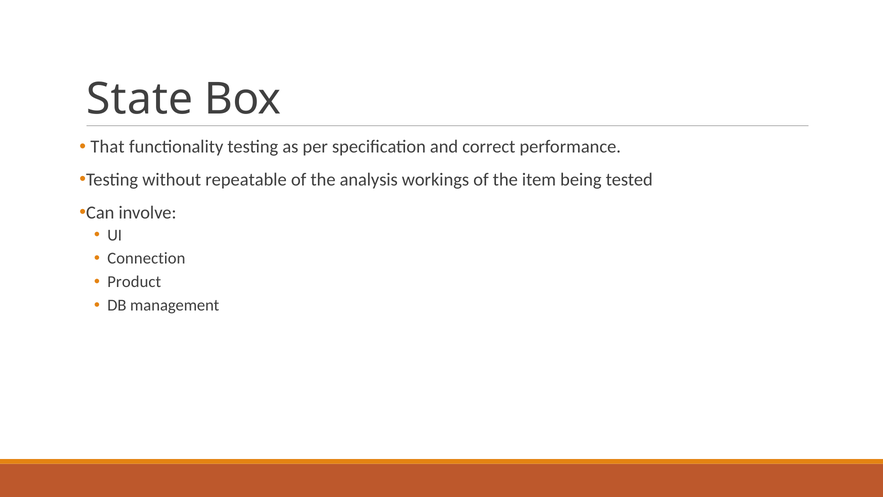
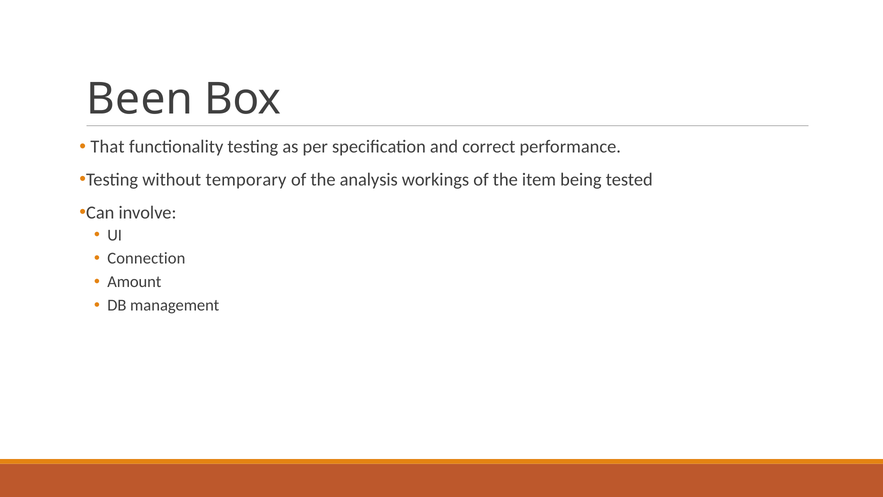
State: State -> Been
repeatable: repeatable -> temporary
Product: Product -> Amount
